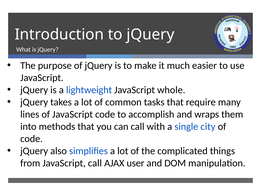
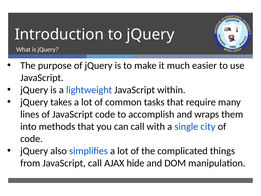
whole: whole -> within
user: user -> hide
